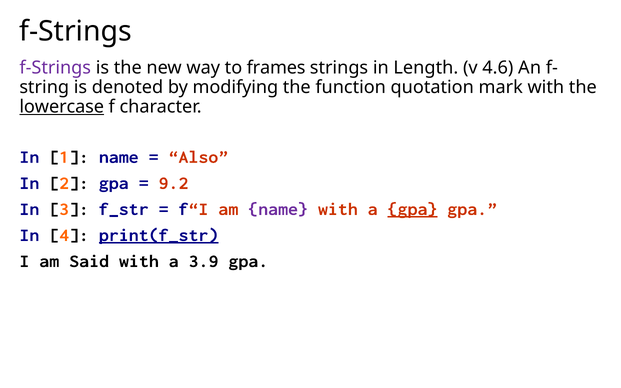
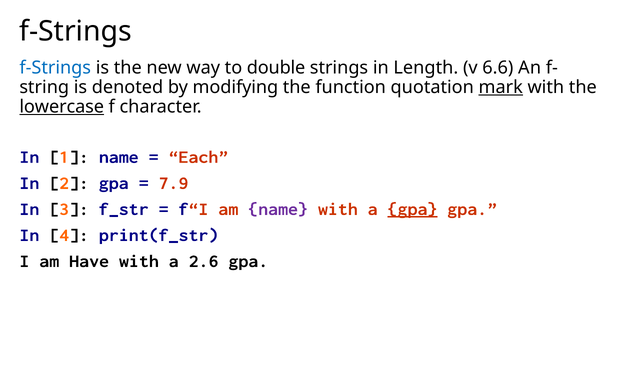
f-Strings at (55, 68) colour: purple -> blue
frames: frames -> double
4.6: 4.6 -> 6.6
mark underline: none -> present
Also: Also -> Each
9.2: 9.2 -> 7.9
print(f_str underline: present -> none
Said: Said -> Have
3.9: 3.9 -> 2.6
